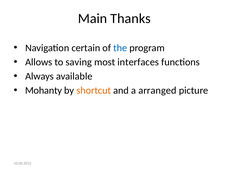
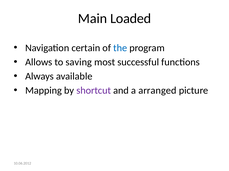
Thanks: Thanks -> Loaded
interfaces: interfaces -> successful
Mohanty: Mohanty -> Mapping
shortcut colour: orange -> purple
